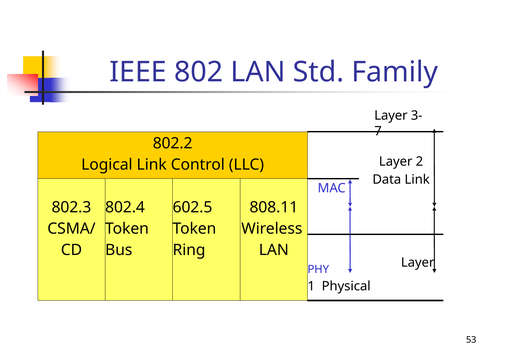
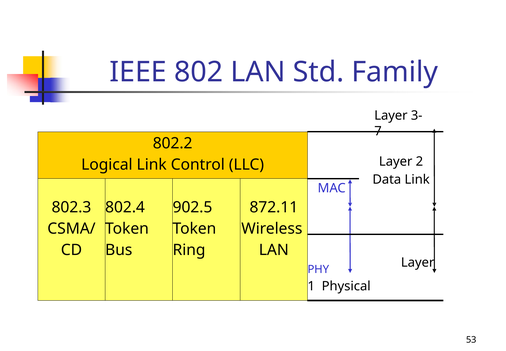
602.5: 602.5 -> 902.5
808.11: 808.11 -> 872.11
